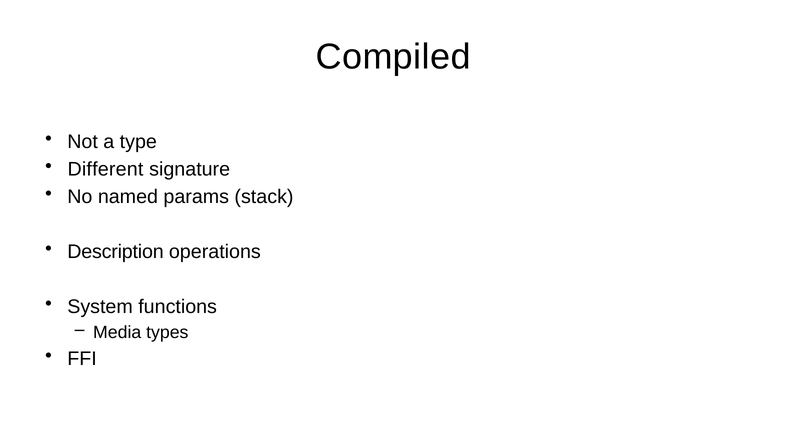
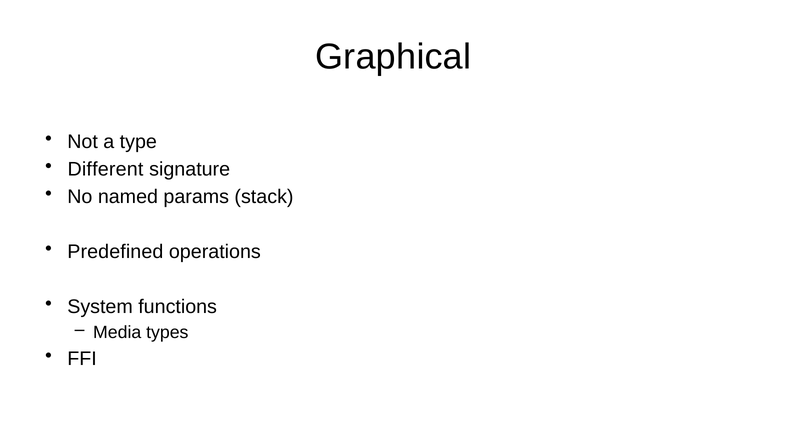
Compiled: Compiled -> Graphical
Description: Description -> Predefined
